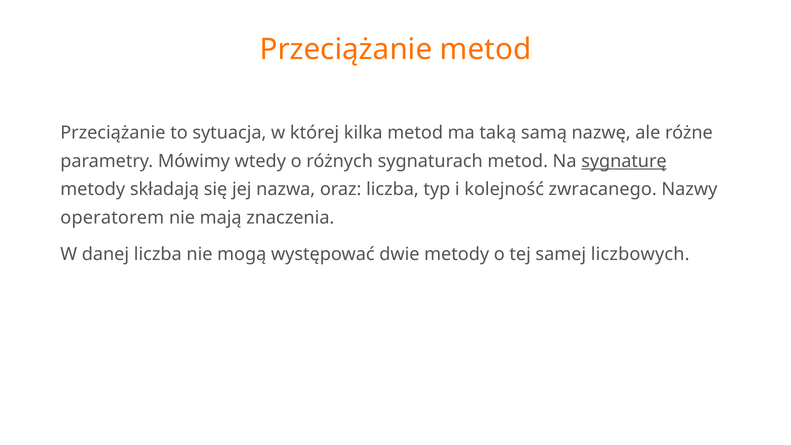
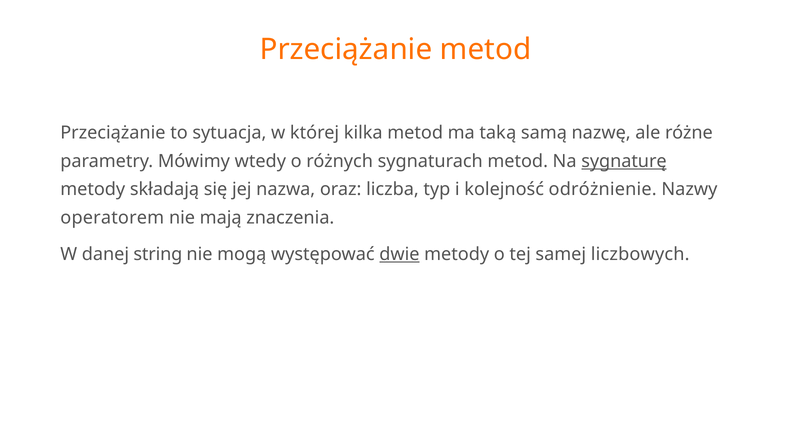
zwracanego: zwracanego -> odróżnienie
danej liczba: liczba -> string
dwie underline: none -> present
